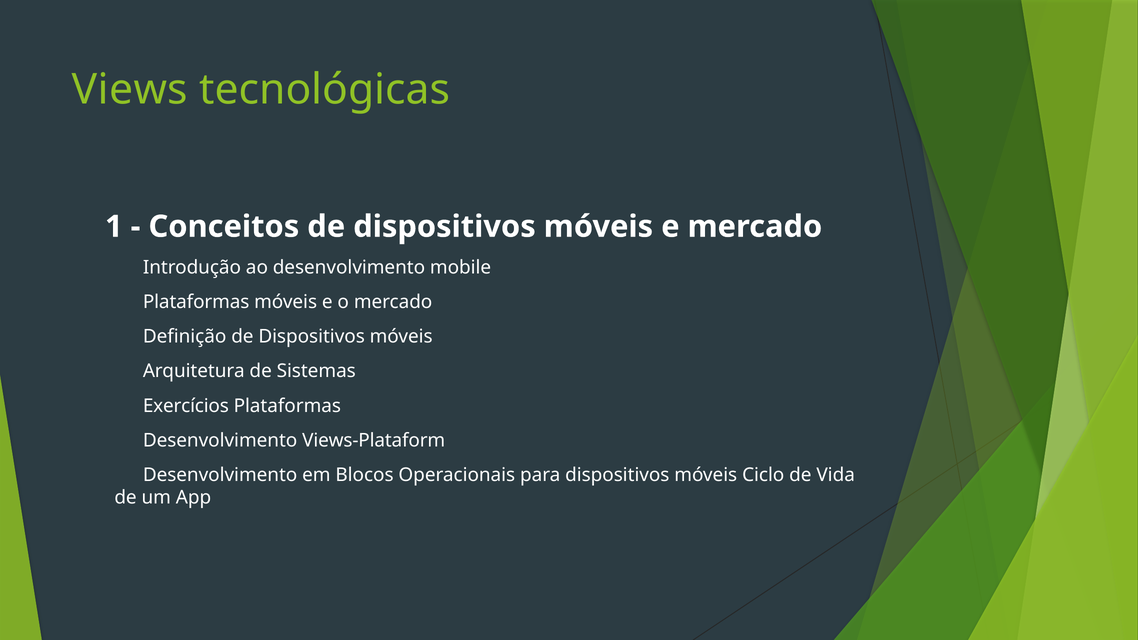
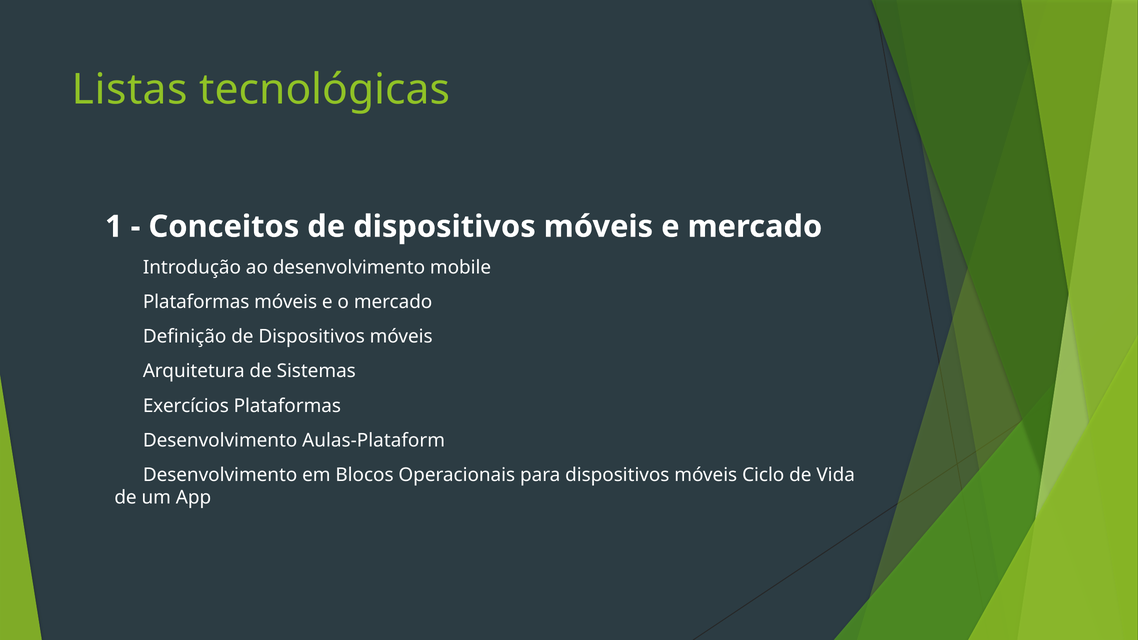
Views: Views -> Listas
Views-Plataform: Views-Plataform -> Aulas-Plataform
